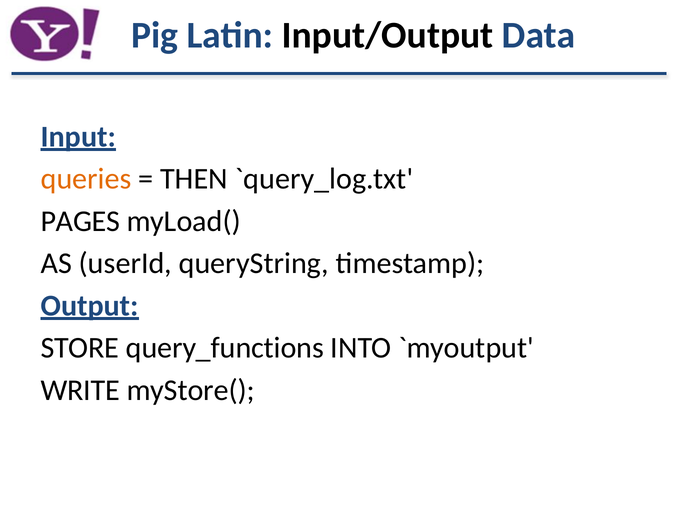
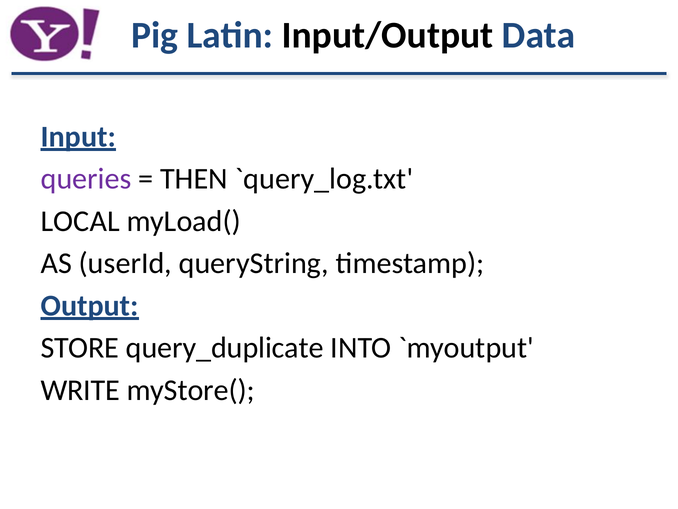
queries colour: orange -> purple
PAGES: PAGES -> LOCAL
query_functions: query_functions -> query_duplicate
